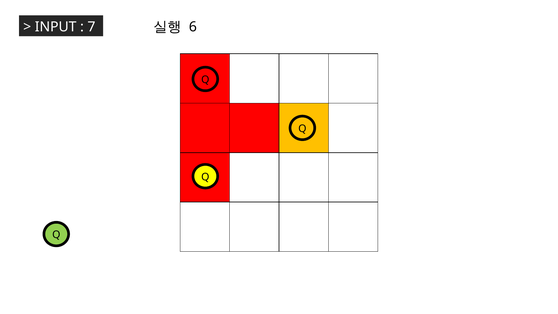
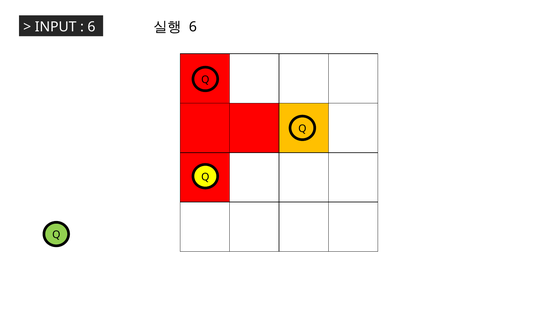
7 at (91, 27): 7 -> 6
